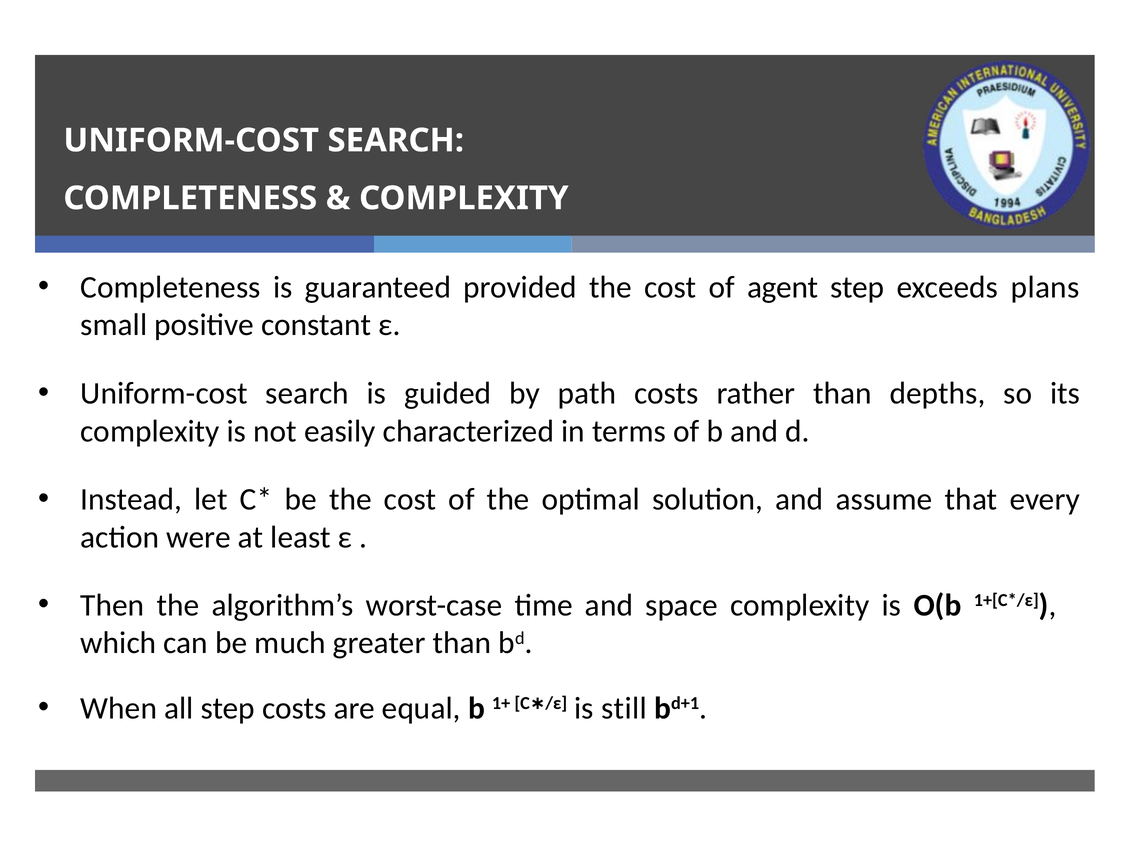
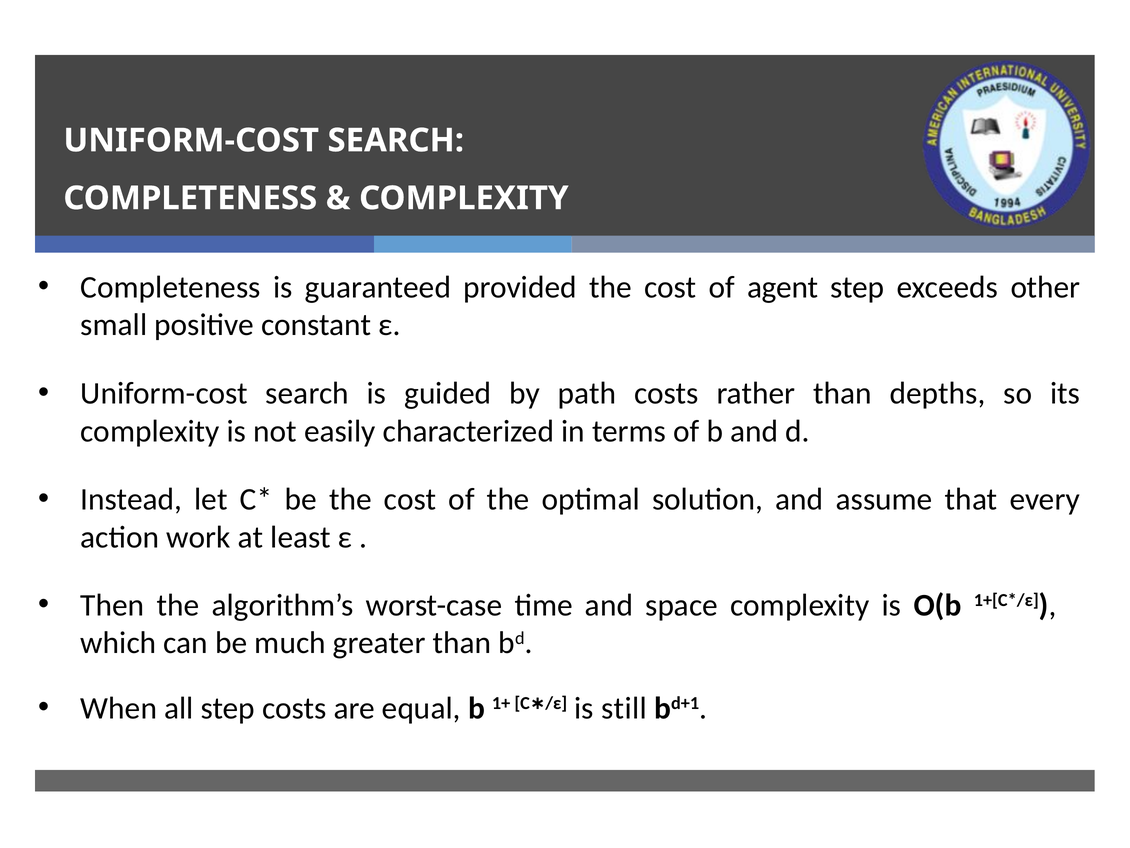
plans: plans -> other
were: were -> work
